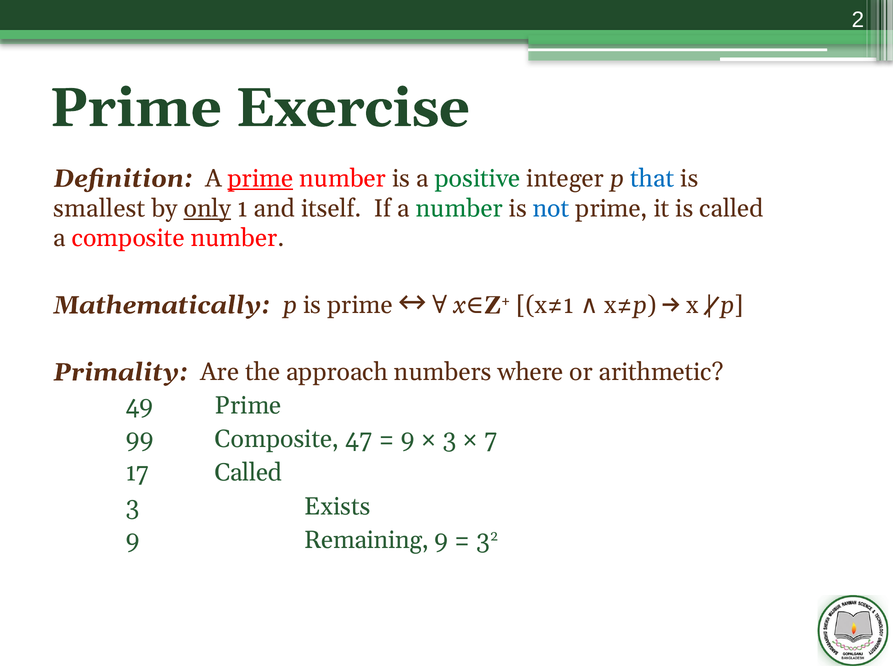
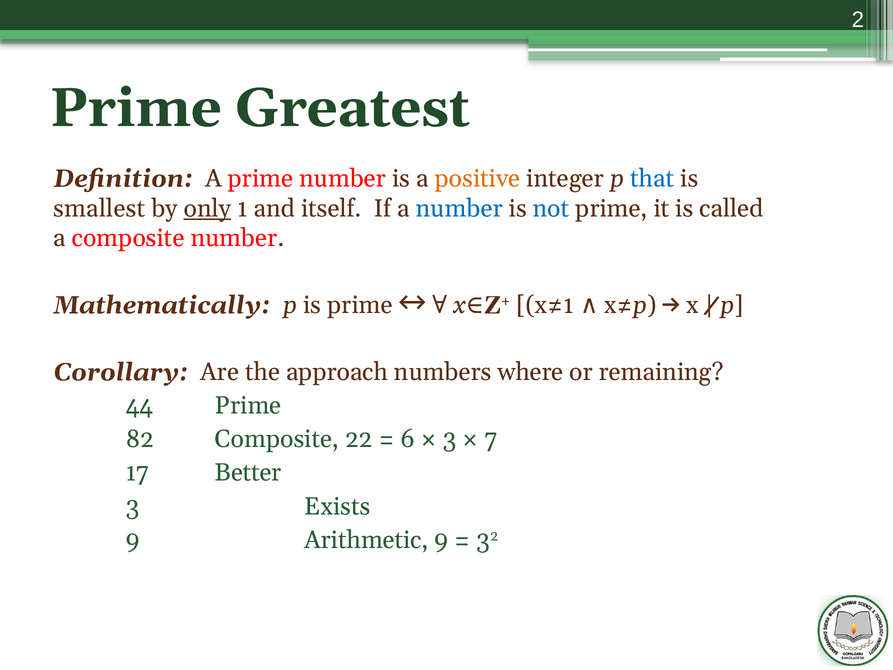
Exercise: Exercise -> Greatest
prime at (260, 179) underline: present -> none
positive colour: green -> orange
number at (459, 208) colour: green -> blue
Primality: Primality -> Corollary
arithmetic: arithmetic -> remaining
49: 49 -> 44
99: 99 -> 82
47: 47 -> 22
9 at (408, 439): 9 -> 6
17 Called: Called -> Better
Remaining: Remaining -> Arithmetic
